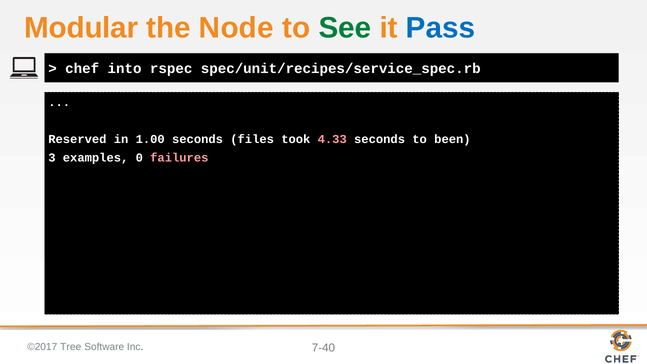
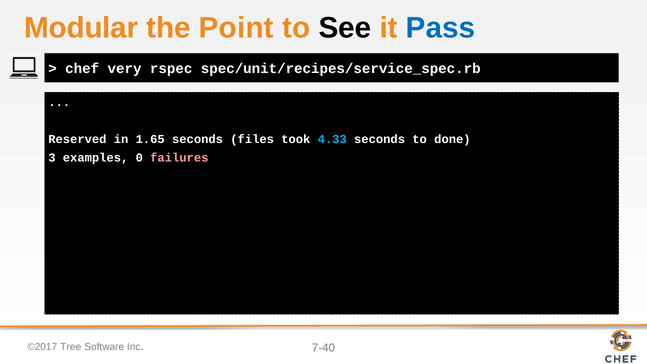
Node: Node -> Point
See colour: green -> black
into: into -> very
1.00: 1.00 -> 1.65
4.33 colour: pink -> light blue
been: been -> done
